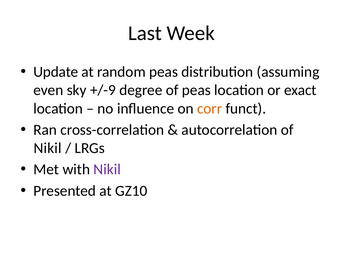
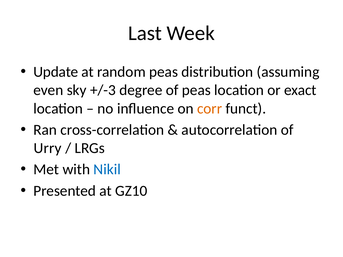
+/-9: +/-9 -> +/-3
Nikil at (48, 148): Nikil -> Urry
Nikil at (107, 170) colour: purple -> blue
